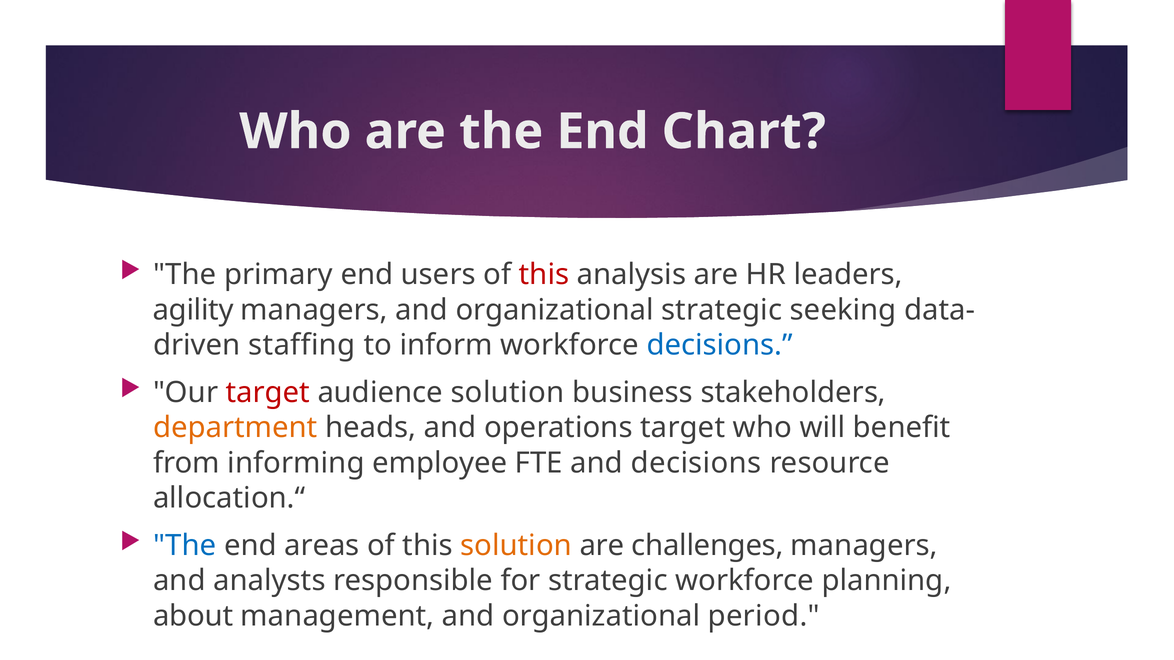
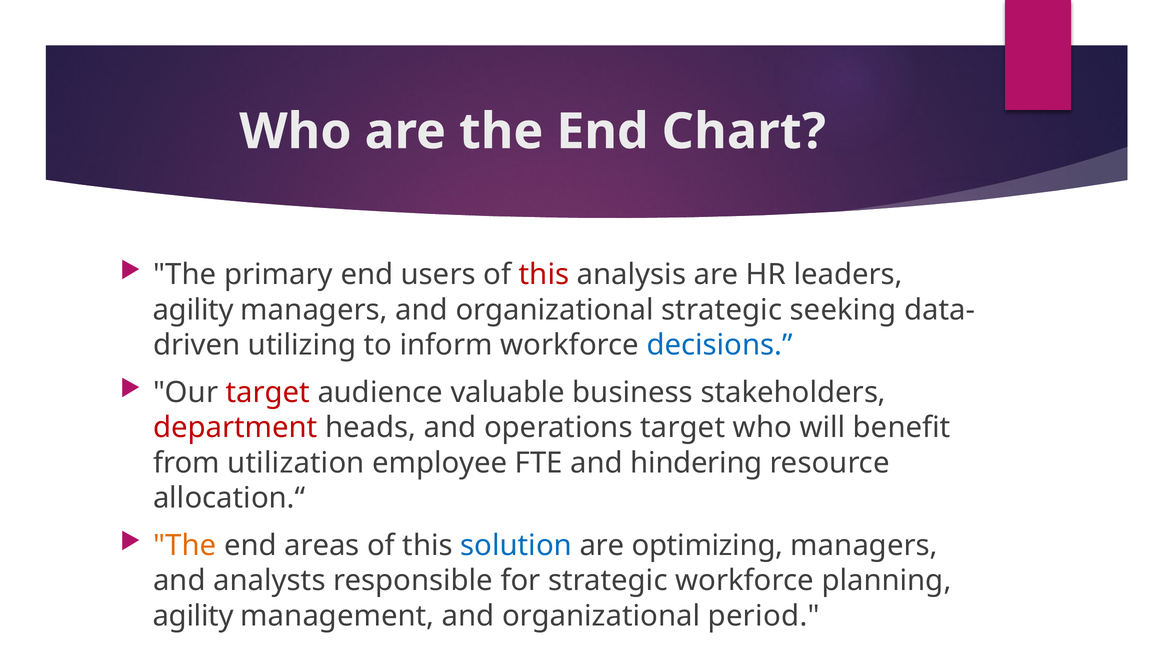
staffing: staffing -> utilizing
audience solution: solution -> valuable
department colour: orange -> red
informing: informing -> utilization
and decisions: decisions -> hindering
The at (185, 546) colour: blue -> orange
solution at (516, 546) colour: orange -> blue
challenges: challenges -> optimizing
about at (193, 616): about -> agility
